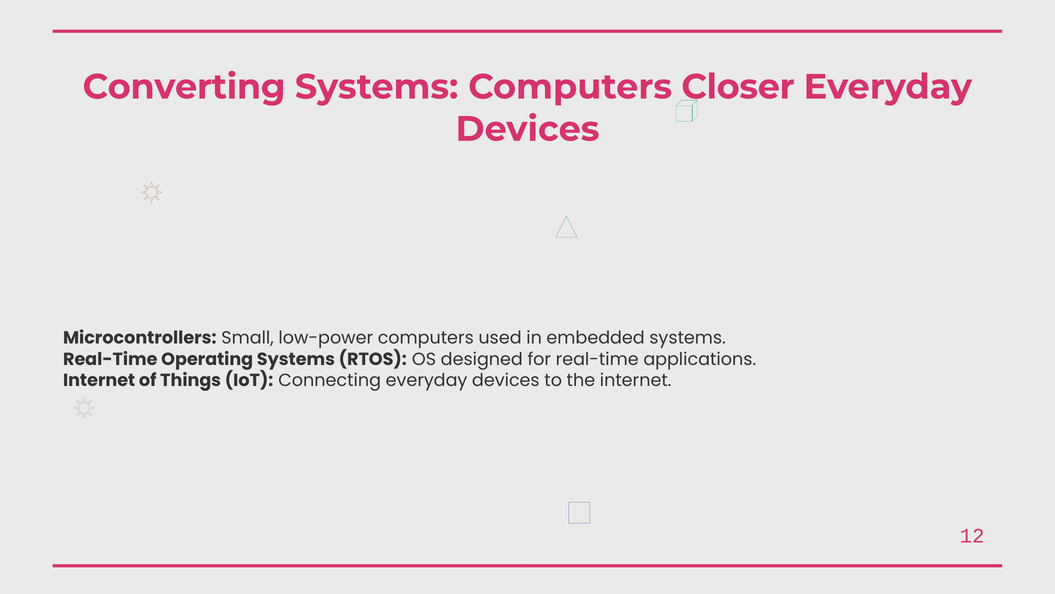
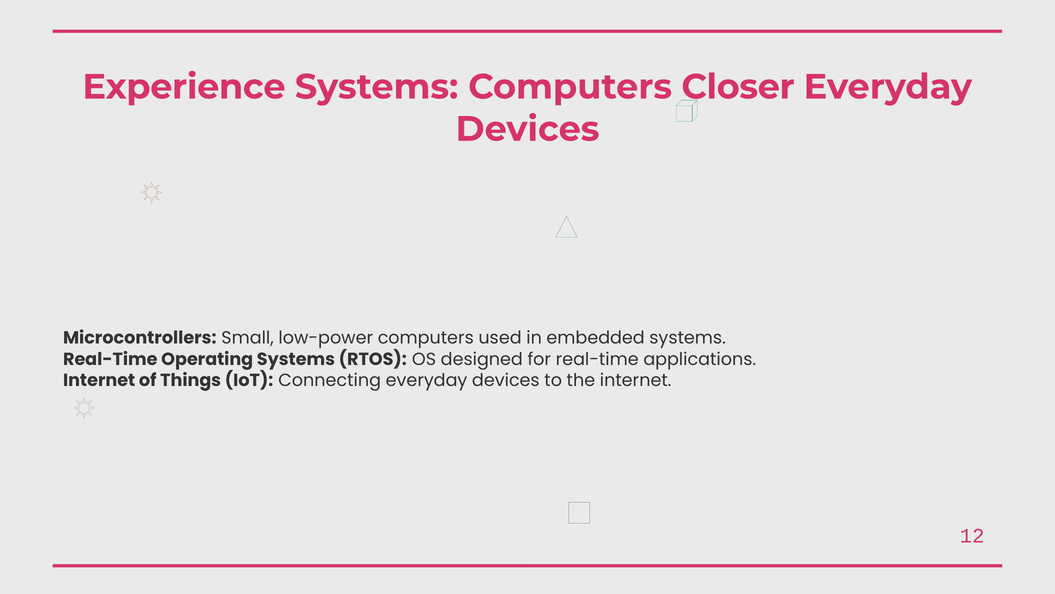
Converting: Converting -> Experience
